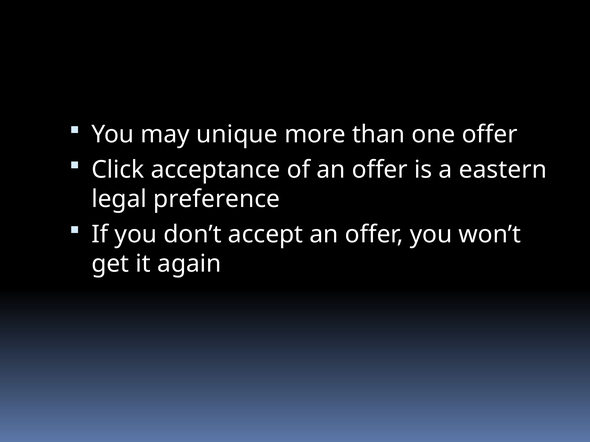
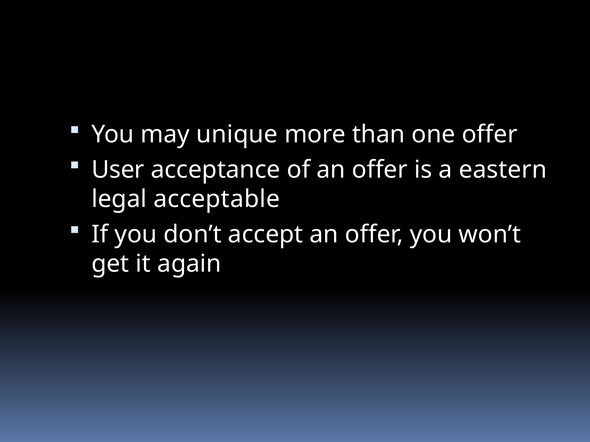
Click: Click -> User
preference: preference -> acceptable
